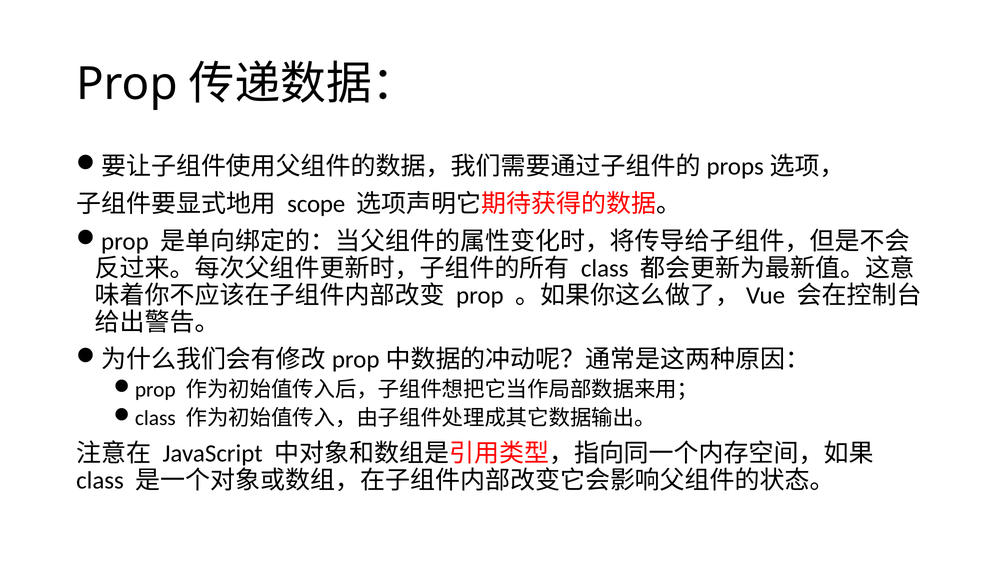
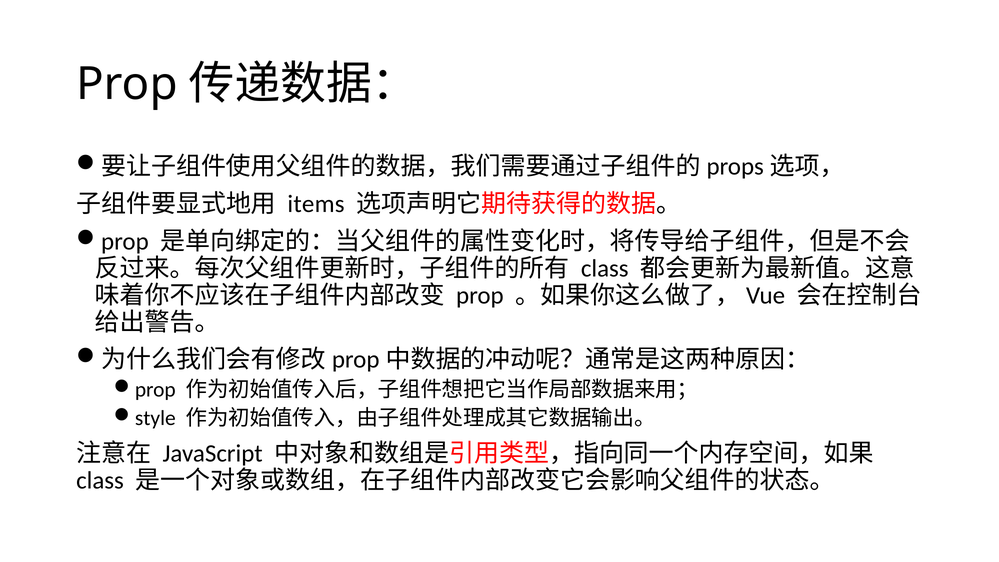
scope: scope -> items
class at (155, 418): class -> style
